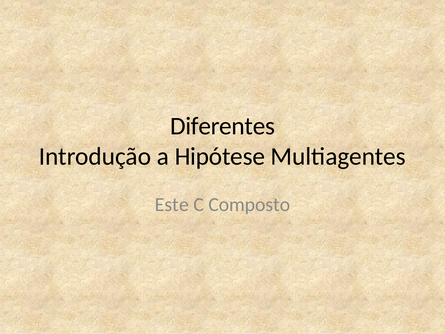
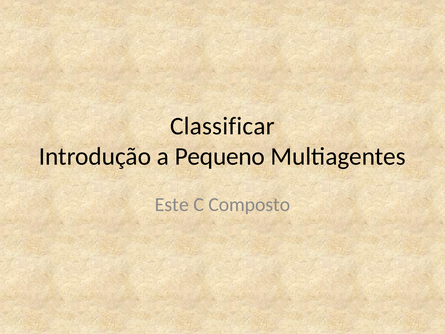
Diferentes: Diferentes -> Classificar
Hipótese: Hipótese -> Pequeno
